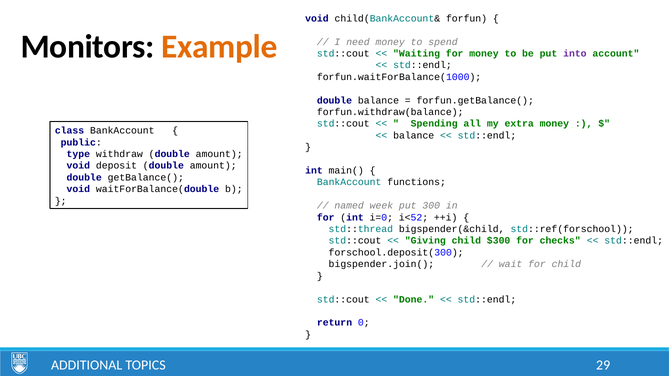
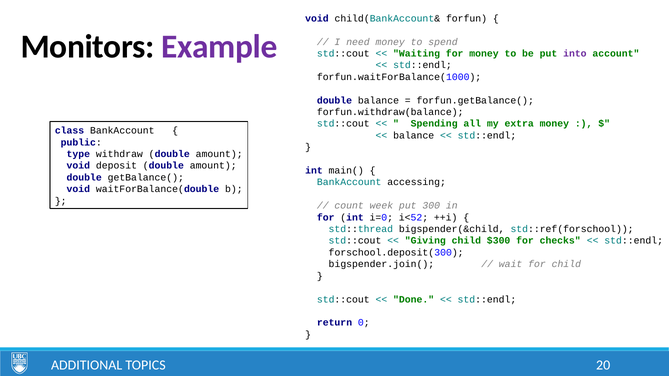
Example colour: orange -> purple
functions: functions -> accessing
named: named -> count
29: 29 -> 20
